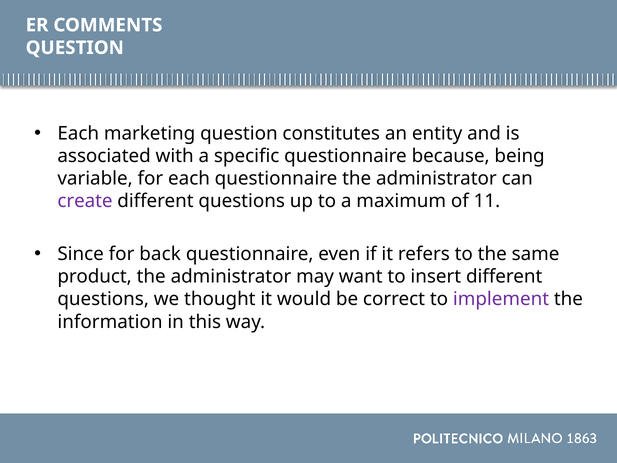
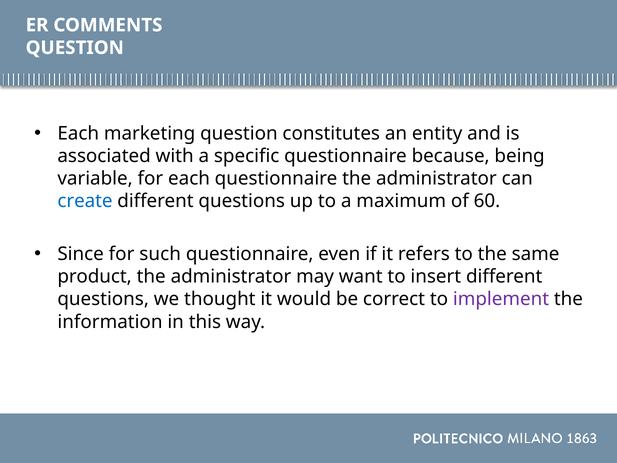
create colour: purple -> blue
11: 11 -> 60
back: back -> such
